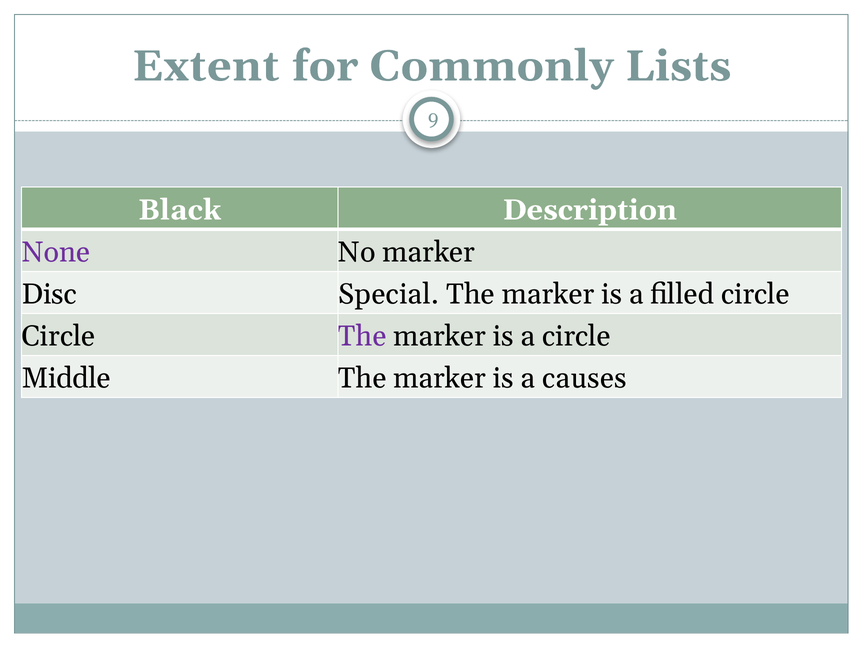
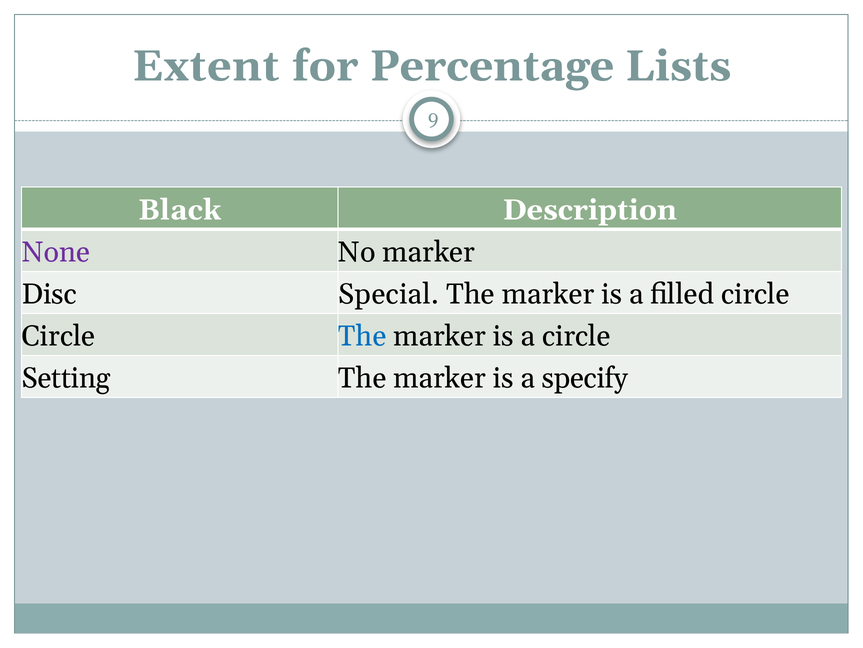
Commonly: Commonly -> Percentage
The at (362, 336) colour: purple -> blue
Middle: Middle -> Setting
causes: causes -> specify
